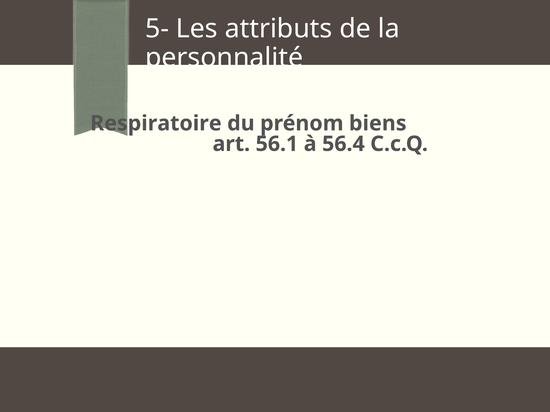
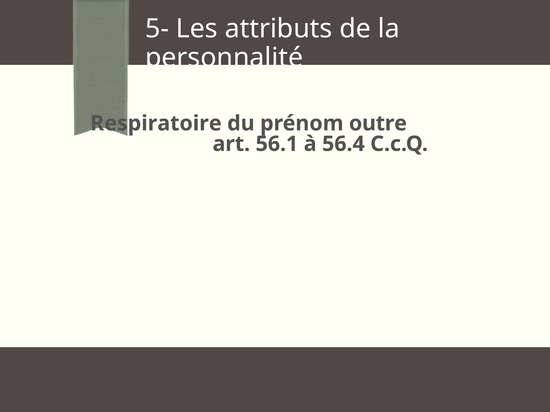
biens: biens -> outre
